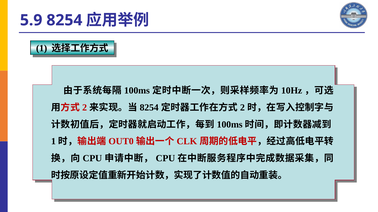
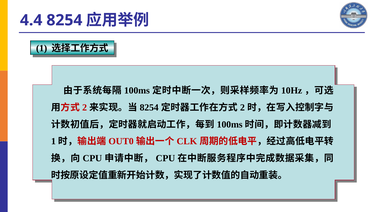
5.9: 5.9 -> 4.4
